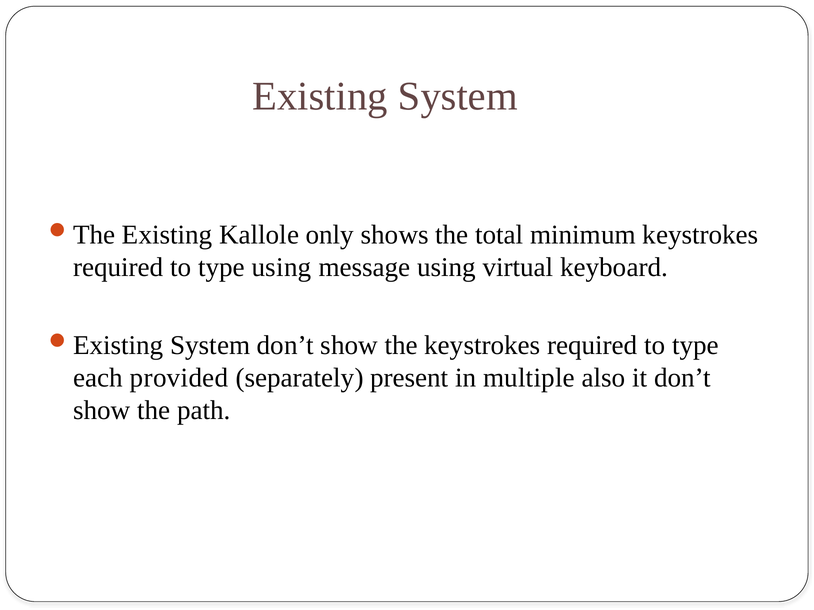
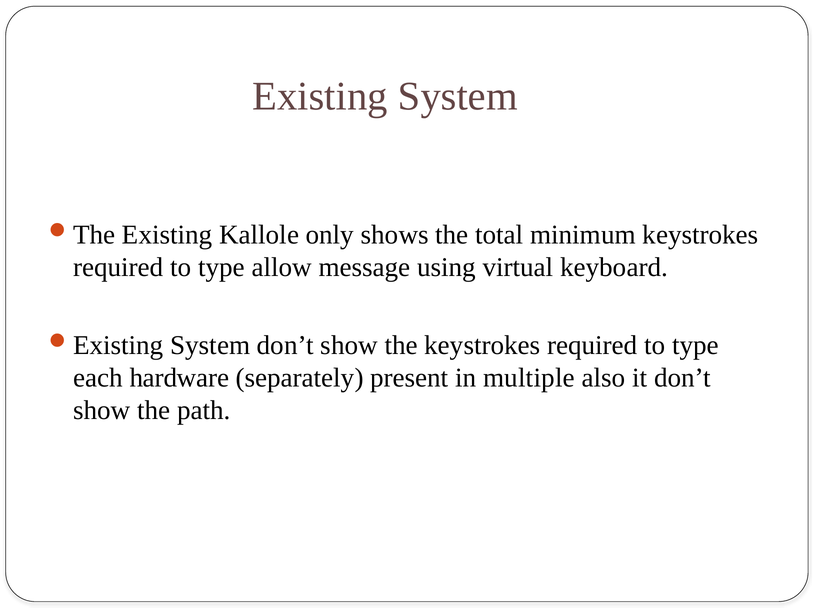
type using: using -> allow
provided: provided -> hardware
